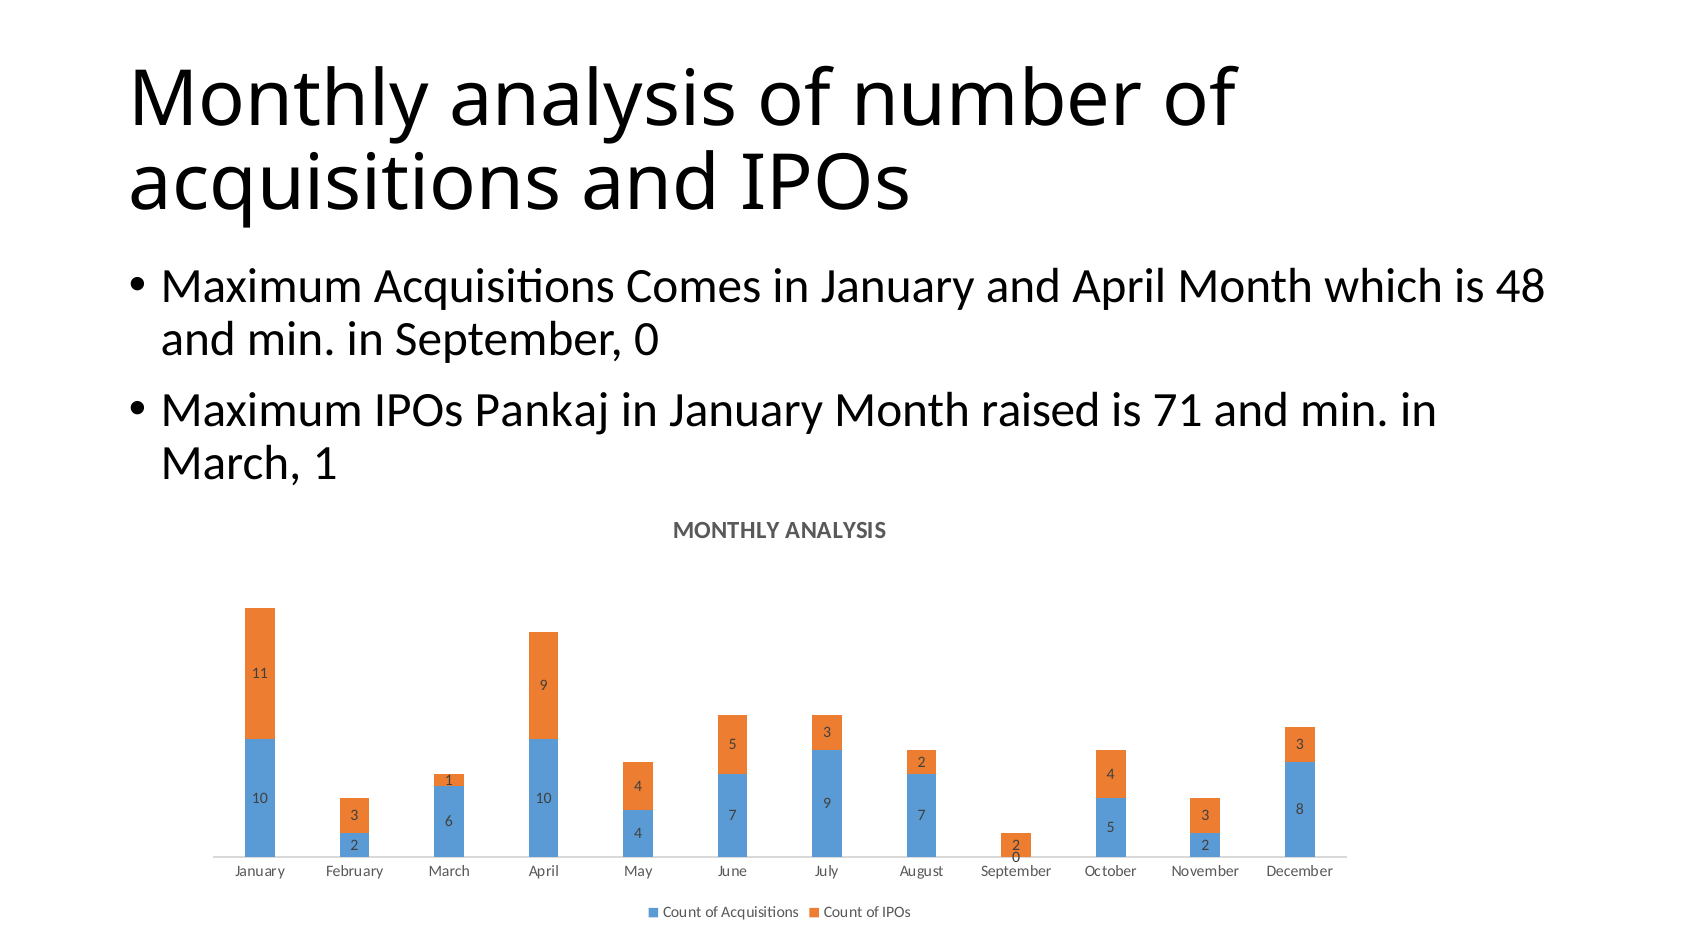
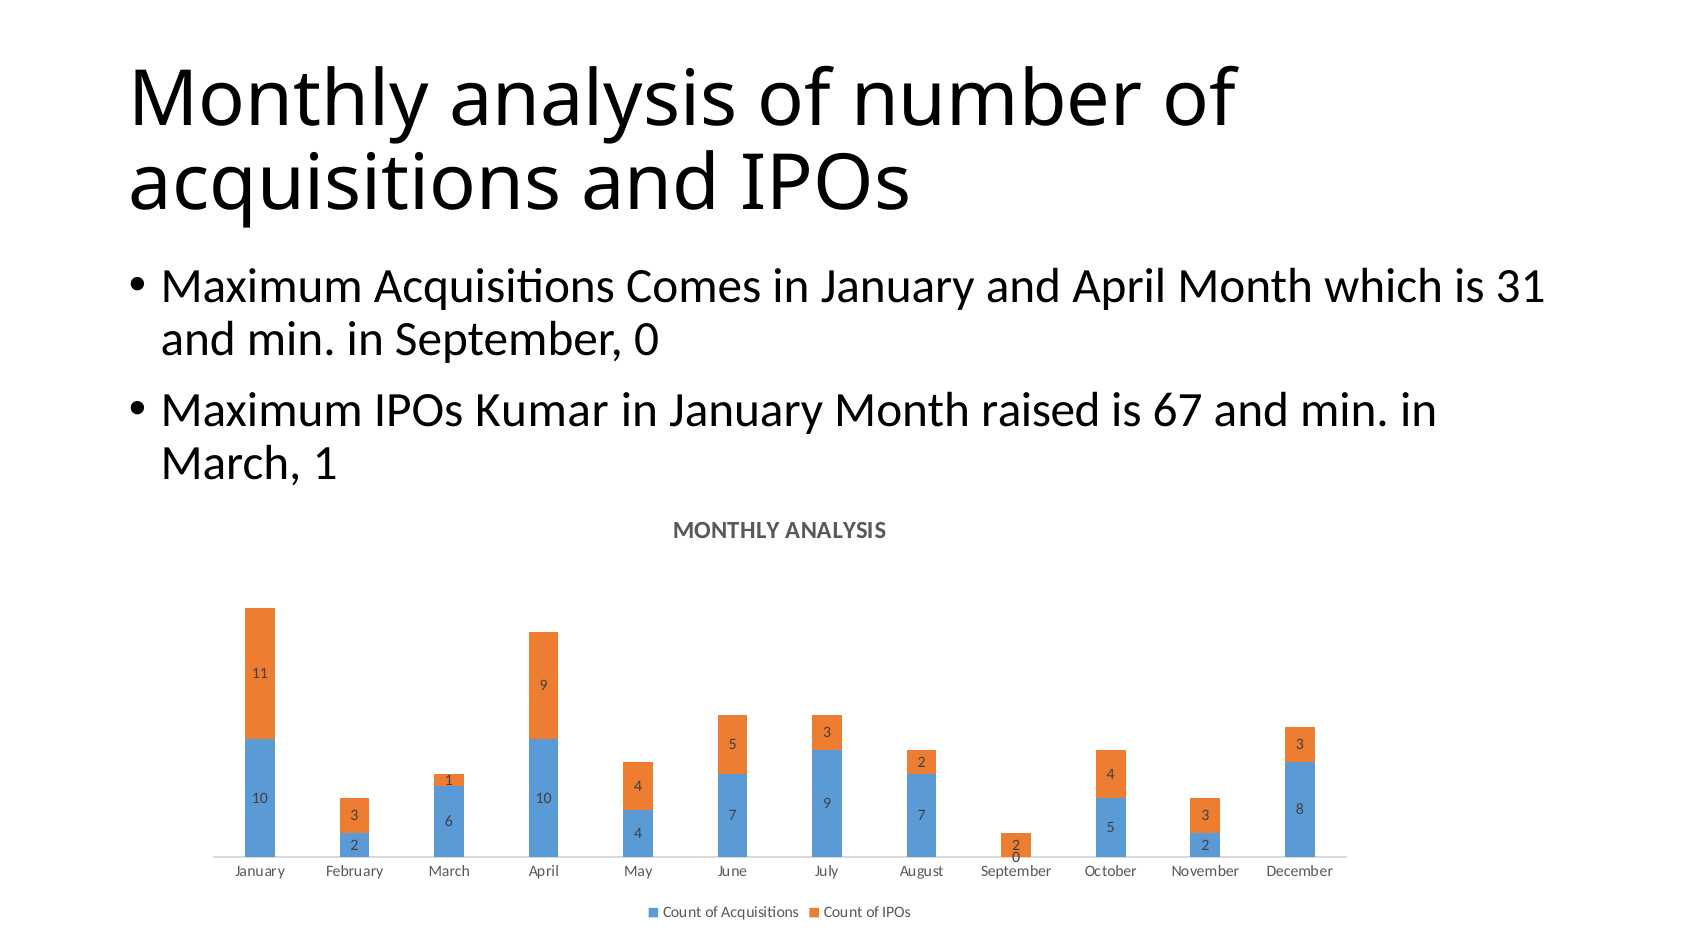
48: 48 -> 31
Pankaj: Pankaj -> Kumar
71: 71 -> 67
